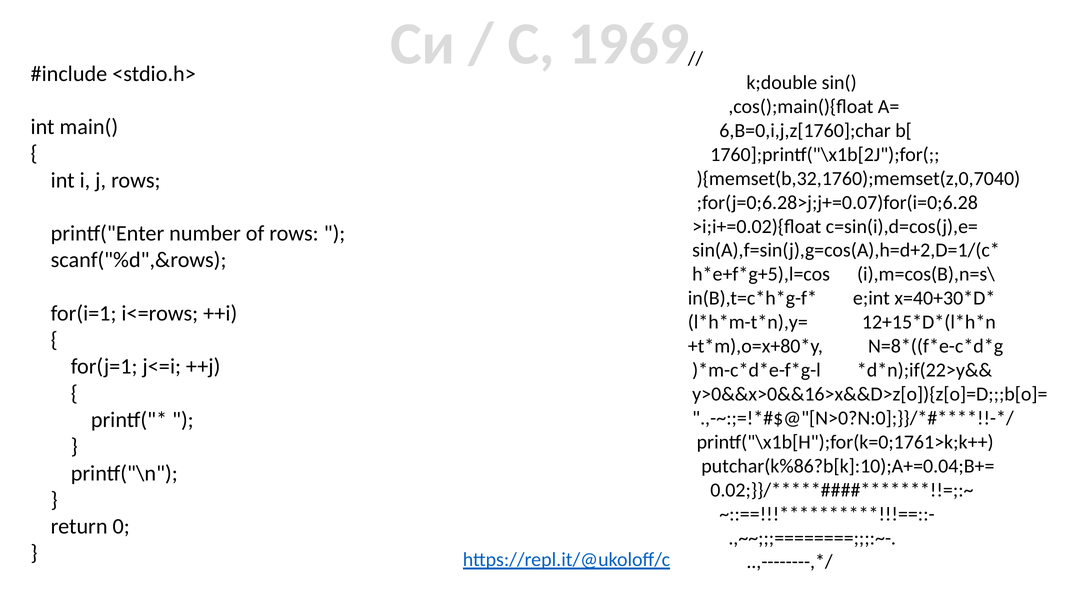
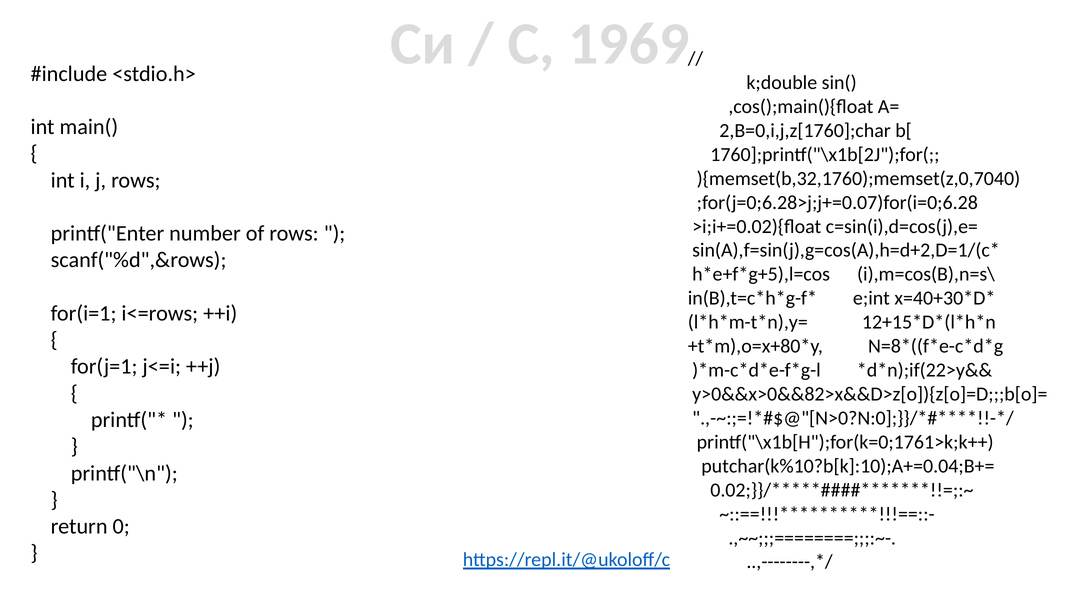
6,B=0,i,j,z[1760];char: 6,B=0,i,j,z[1760];char -> 2,B=0,i,j,z[1760];char
y>0&&x>0&&16>x&&D>z[o]){z[o]=D;;;b[o]=: y>0&&x>0&&16>x&&D>z[o]){z[o]=D;;;b[o]= -> y>0&&x>0&&82>x&&D>z[o]){z[o]=D;;;b[o]=
putchar(k%86?b[k]:10);A+=0.04;B+=: putchar(k%86?b[k]:10);A+=0.04;B+= -> putchar(k%10?b[k]:10);A+=0.04;B+=
